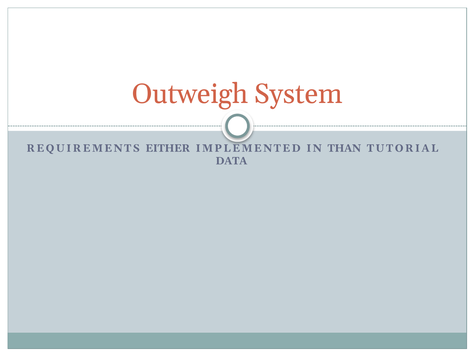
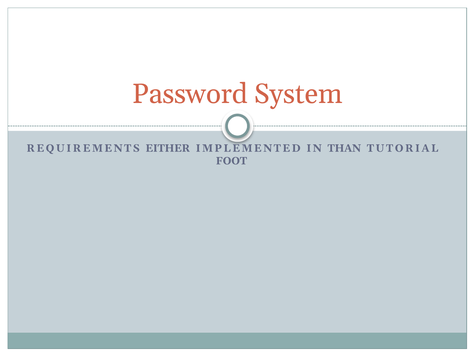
Outweigh: Outweigh -> Password
DATA: DATA -> FOOT
